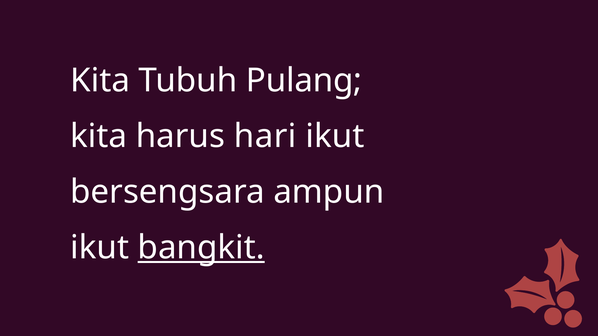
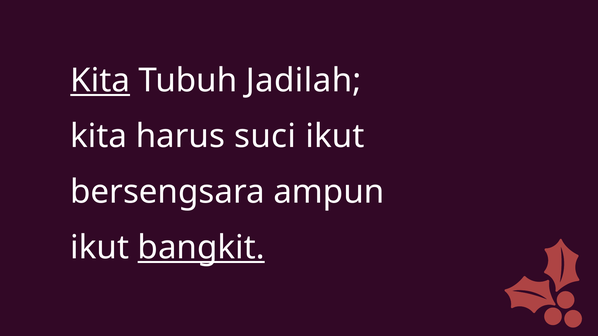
Kita at (100, 81) underline: none -> present
Pulang: Pulang -> Jadilah
hari: hari -> suci
